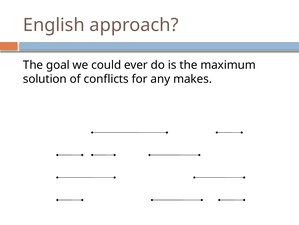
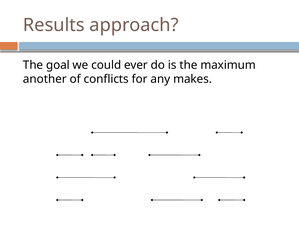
English: English -> Results
solution: solution -> another
